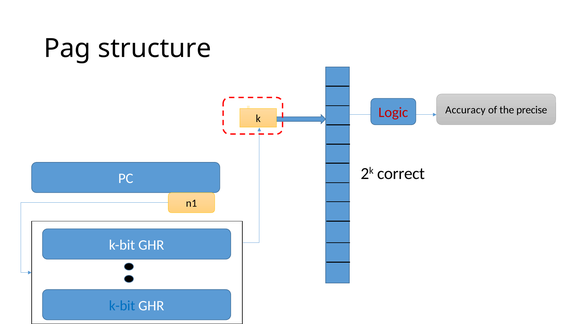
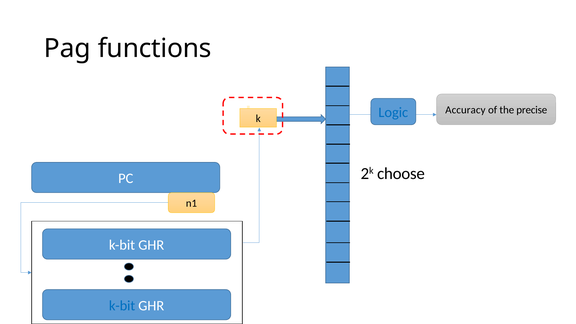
structure: structure -> functions
Logic colour: red -> blue
correct: correct -> choose
